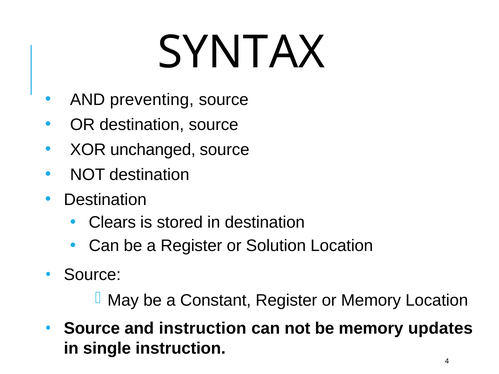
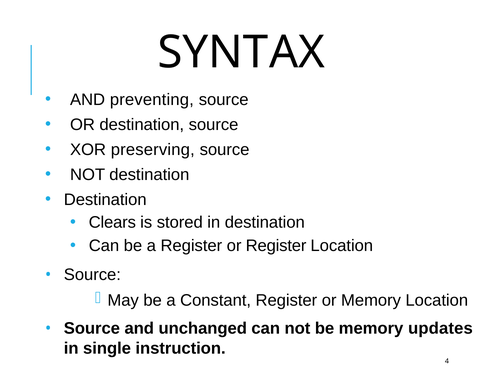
unchanged: unchanged -> preserving
or Solution: Solution -> Register
and instruction: instruction -> unchanged
